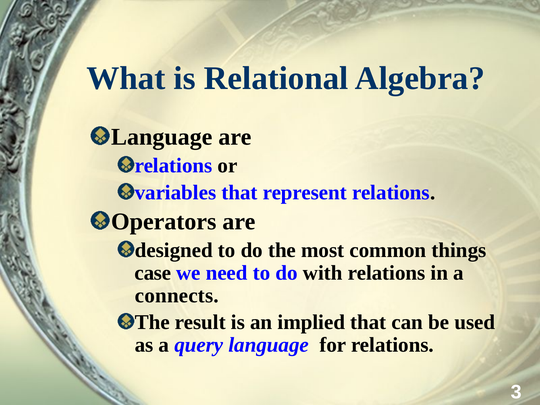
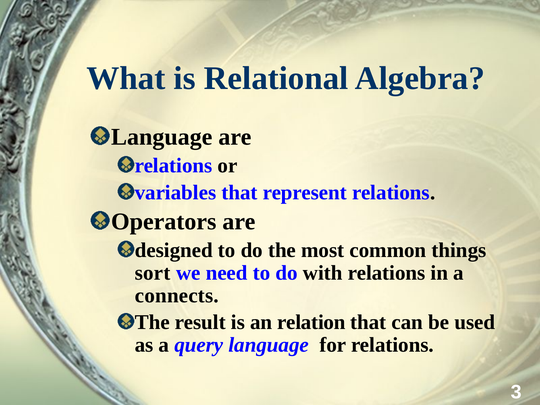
case: case -> sort
implied: implied -> relation
